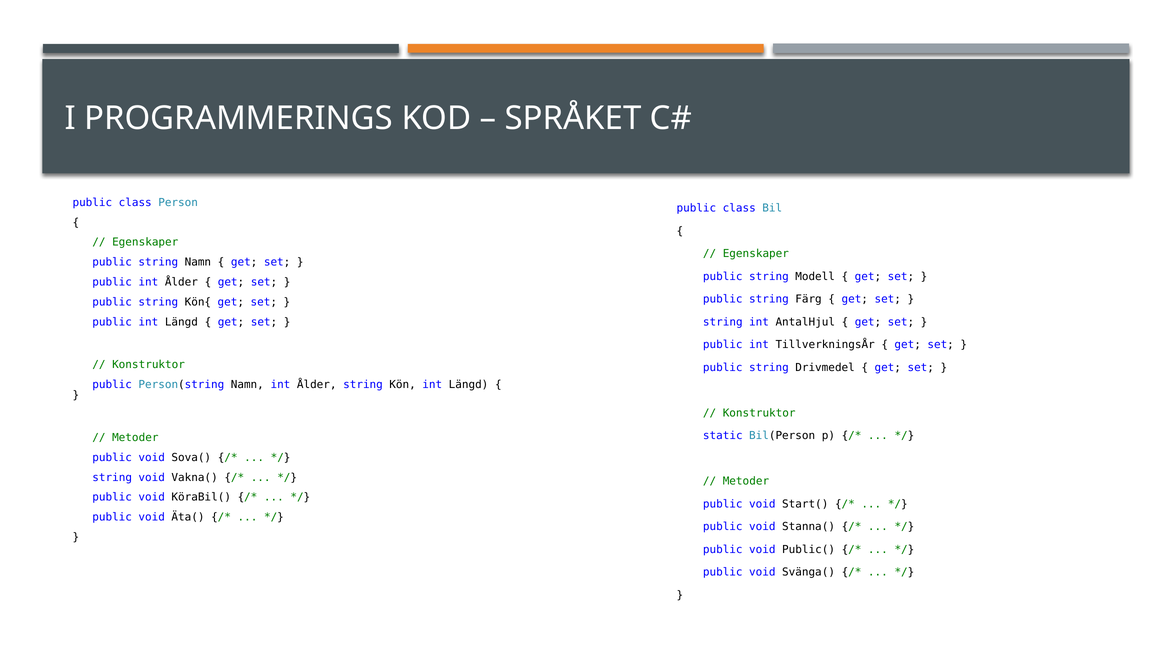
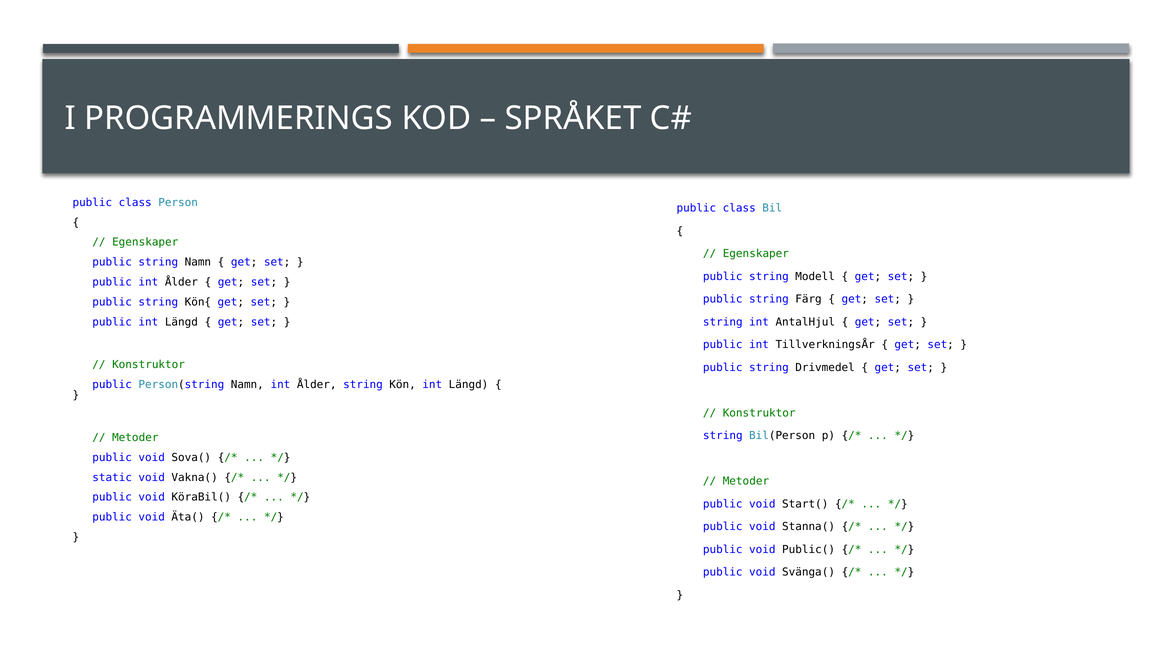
static at (723, 436): static -> string
string at (112, 478): string -> static
